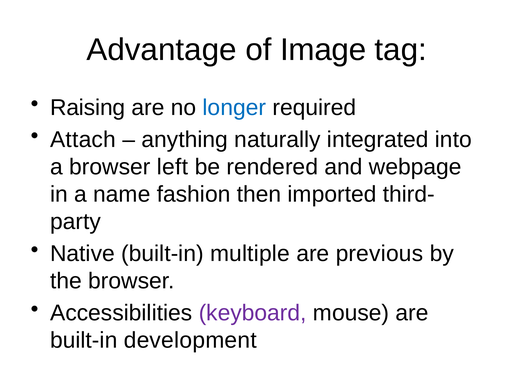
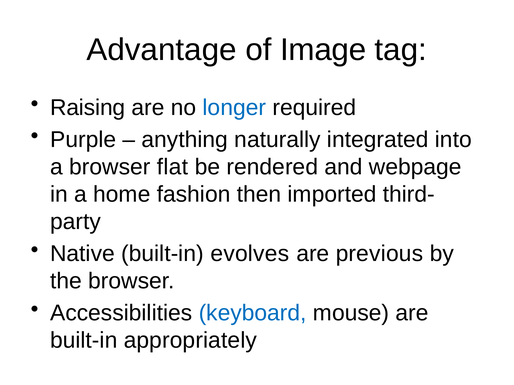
Attach: Attach -> Purple
left: left -> flat
name: name -> home
multiple: multiple -> evolves
keyboard colour: purple -> blue
development: development -> appropriately
